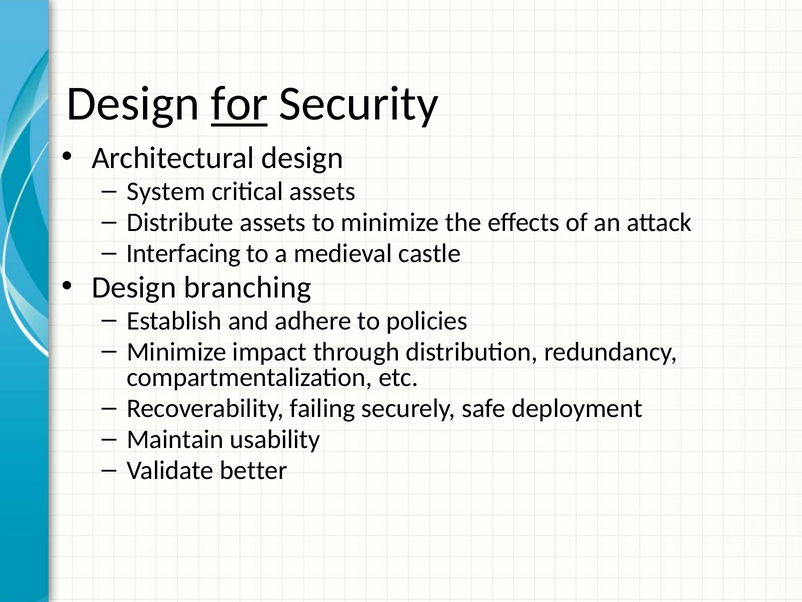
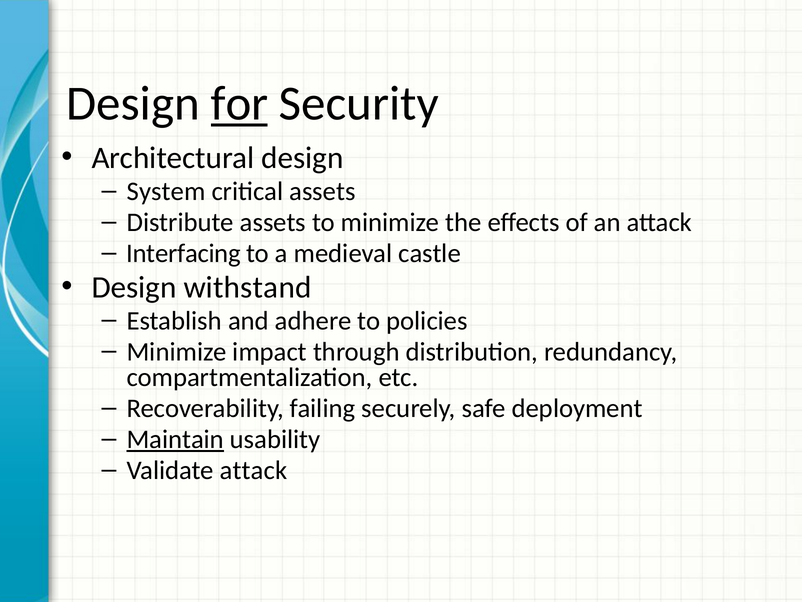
branching: branching -> withstand
Maintain underline: none -> present
Validate better: better -> attack
